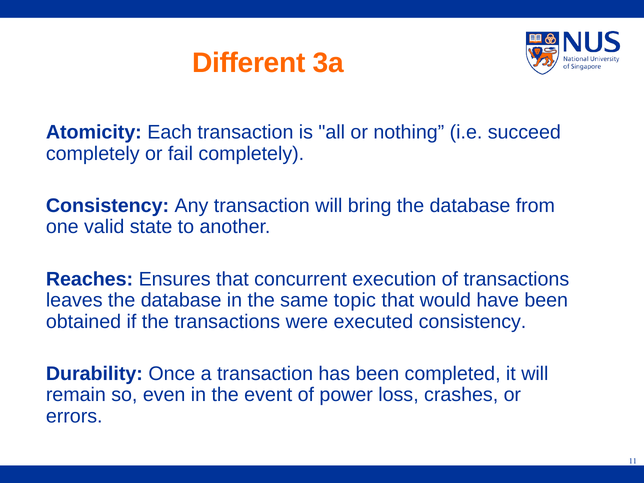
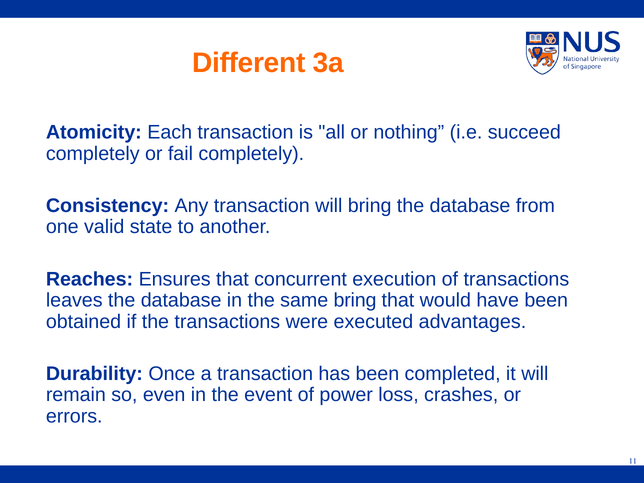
same topic: topic -> bring
executed consistency: consistency -> advantages
